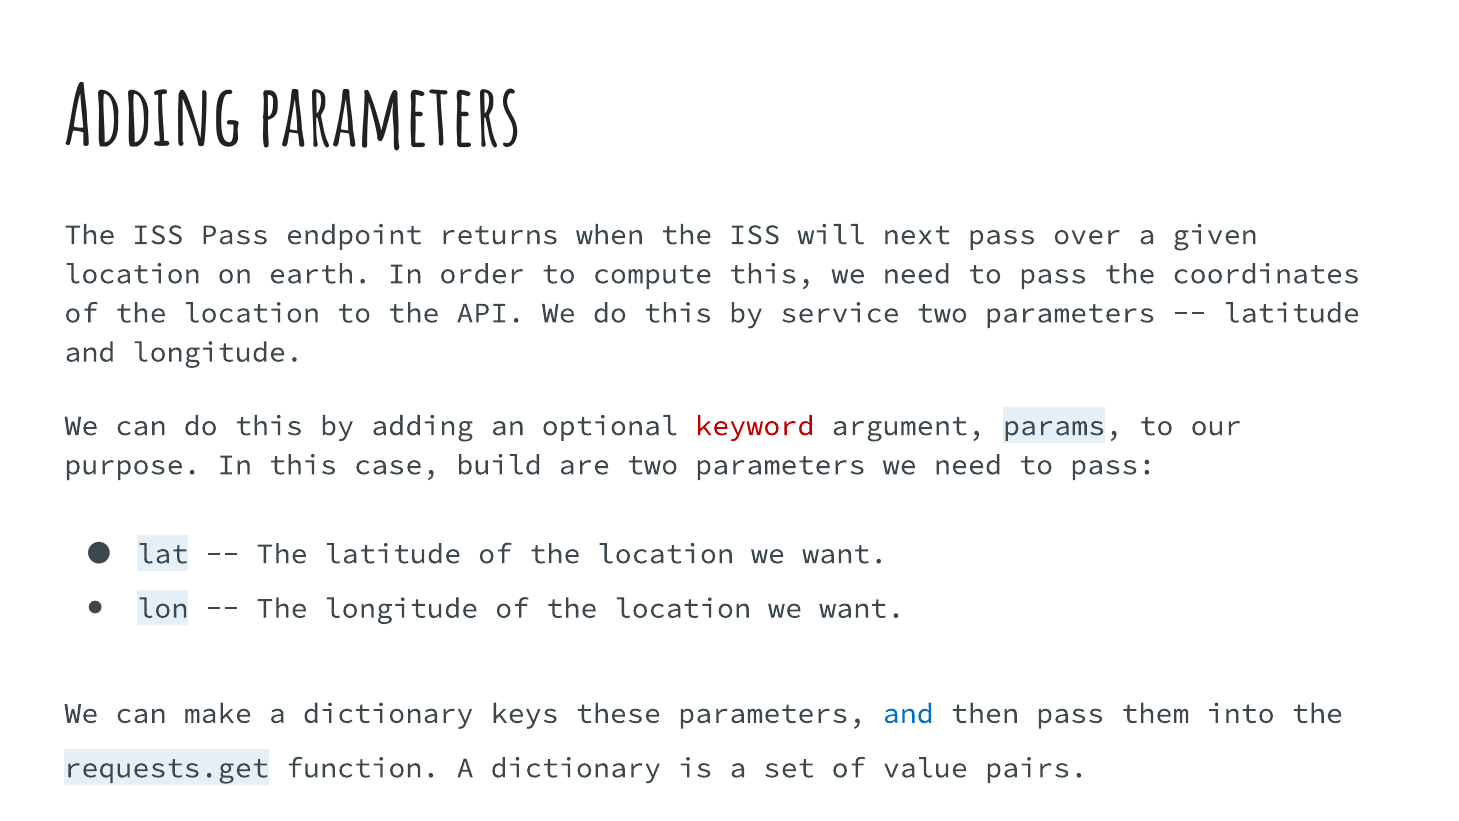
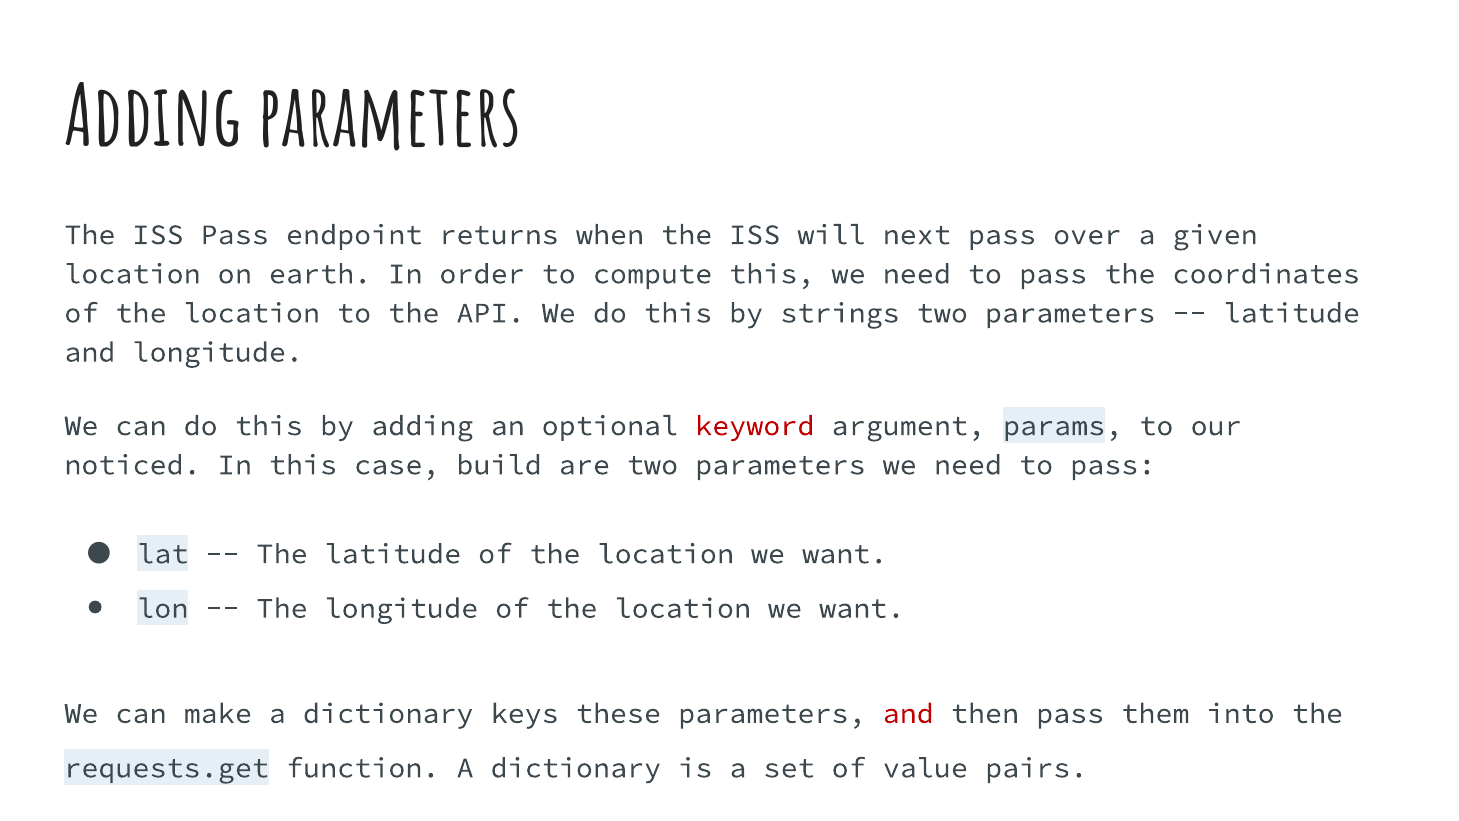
service: service -> strings
purpose: purpose -> noticed
and at (908, 713) colour: blue -> red
